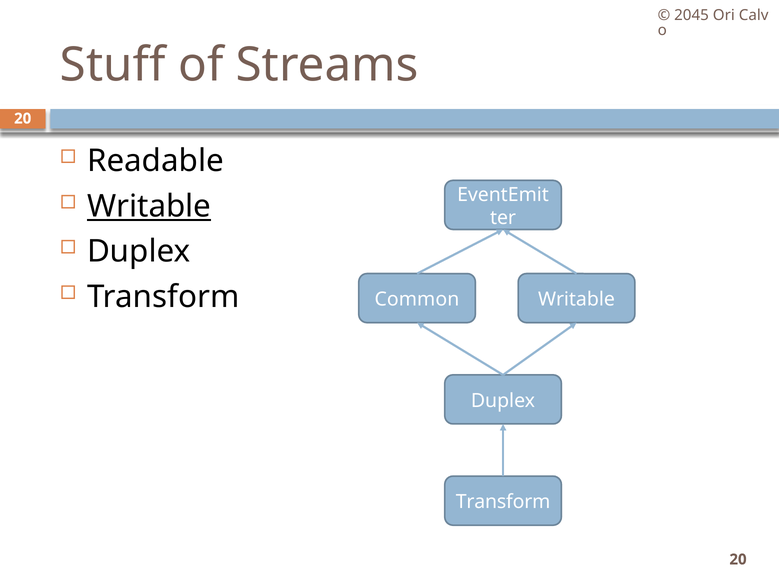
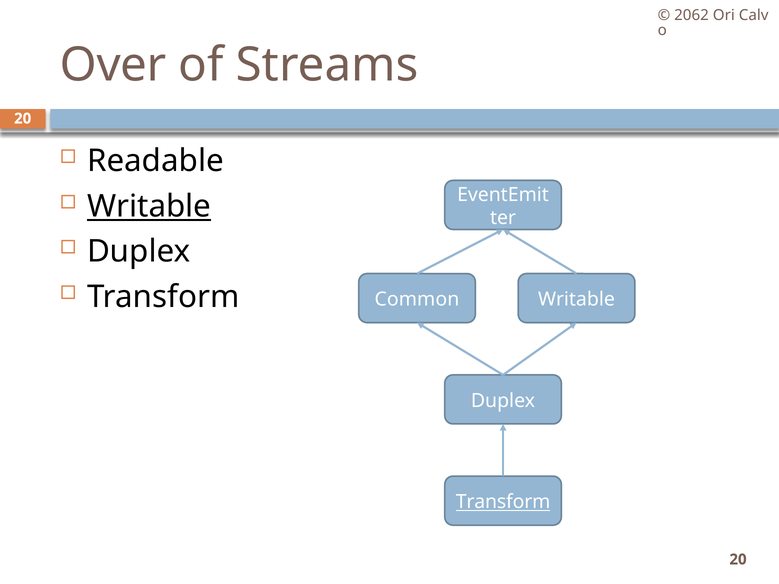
2045: 2045 -> 2062
Stuff: Stuff -> Over
Transform at (503, 502) underline: none -> present
